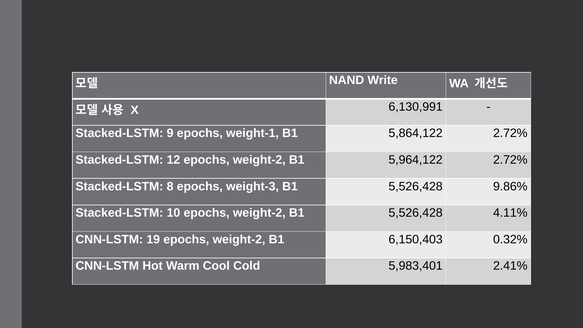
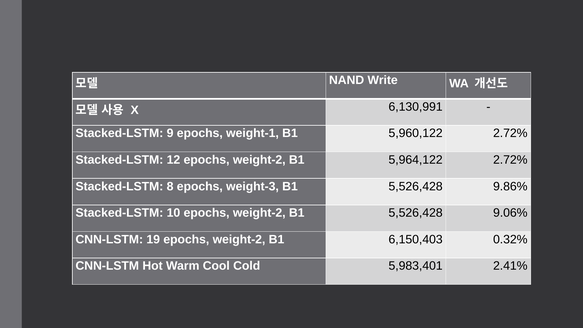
5,864,122: 5,864,122 -> 5,960,122
4.11%: 4.11% -> 9.06%
